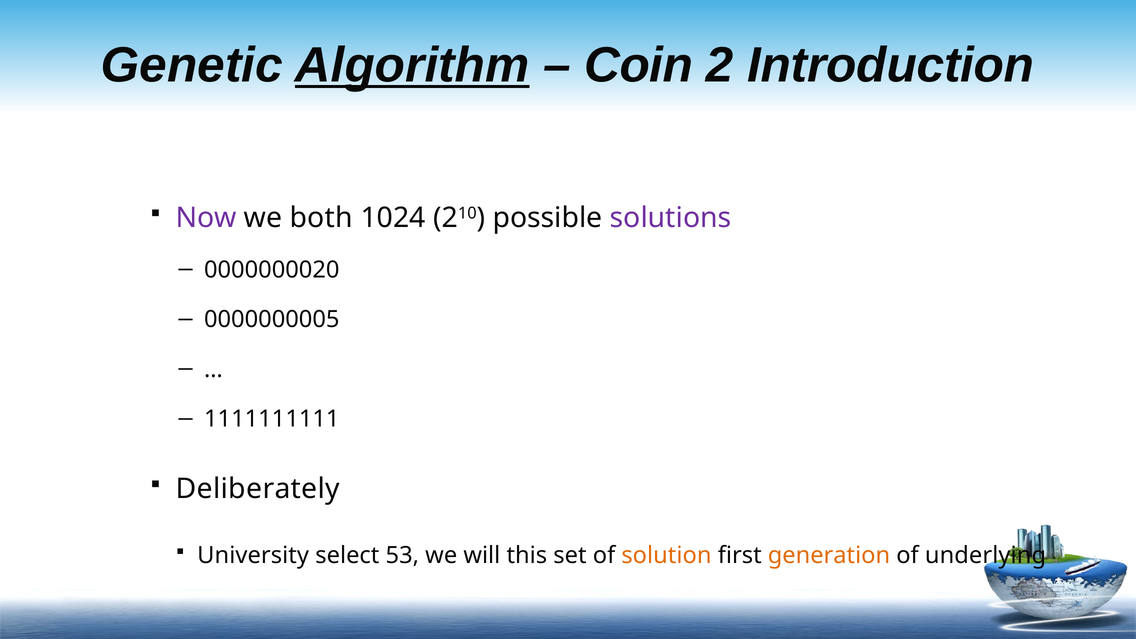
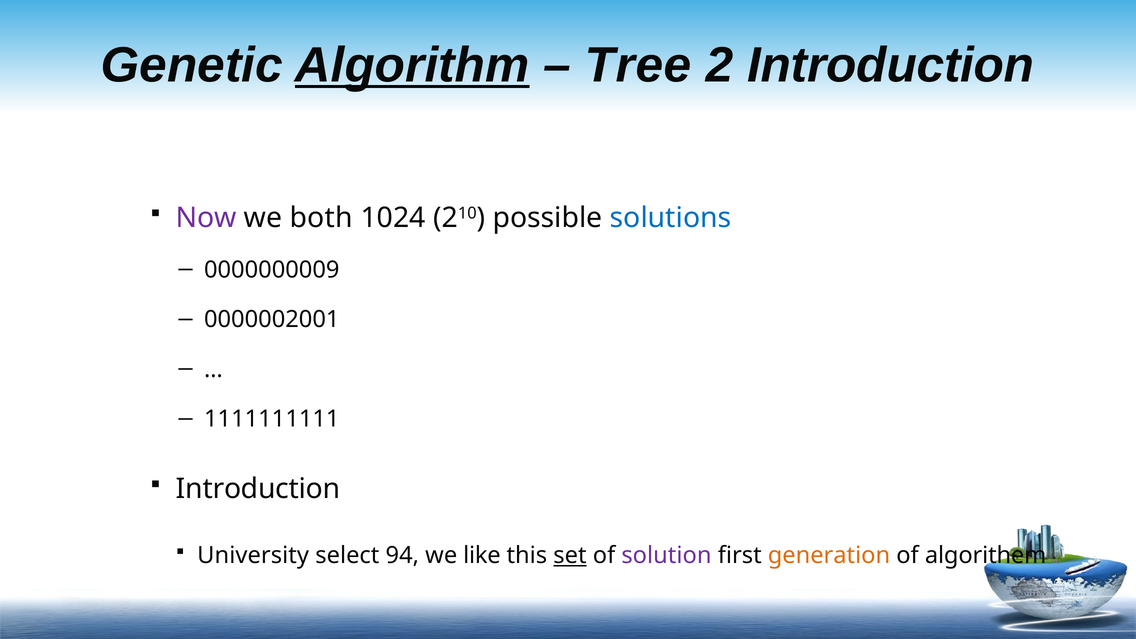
Coin: Coin -> Tree
solutions colour: purple -> blue
0000000020: 0000000020 -> 0000000009
0000000005: 0000000005 -> 0000002001
Deliberately at (258, 489): Deliberately -> Introduction
53: 53 -> 94
will: will -> like
set underline: none -> present
solution colour: orange -> purple
underlying: underlying -> algorithem
